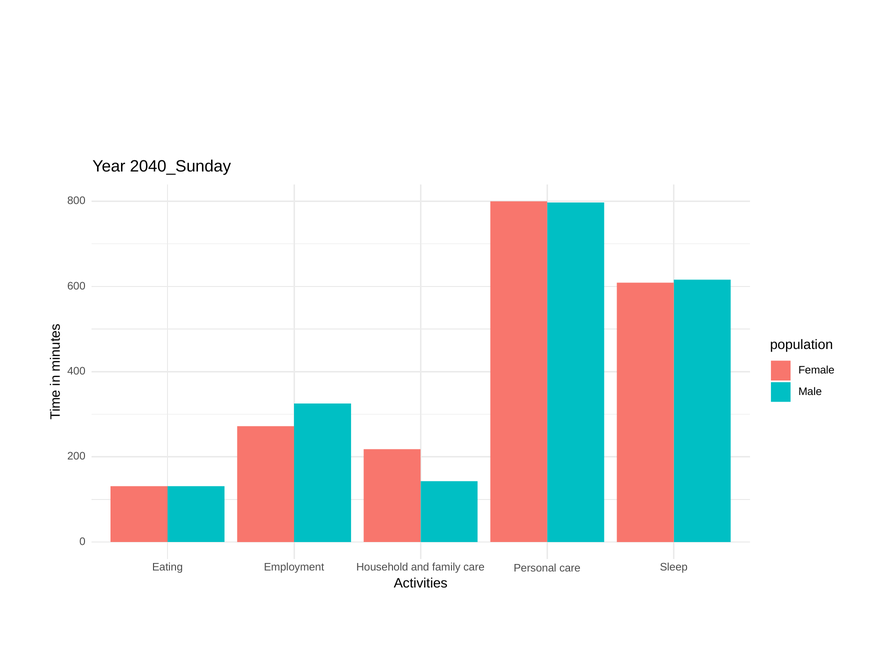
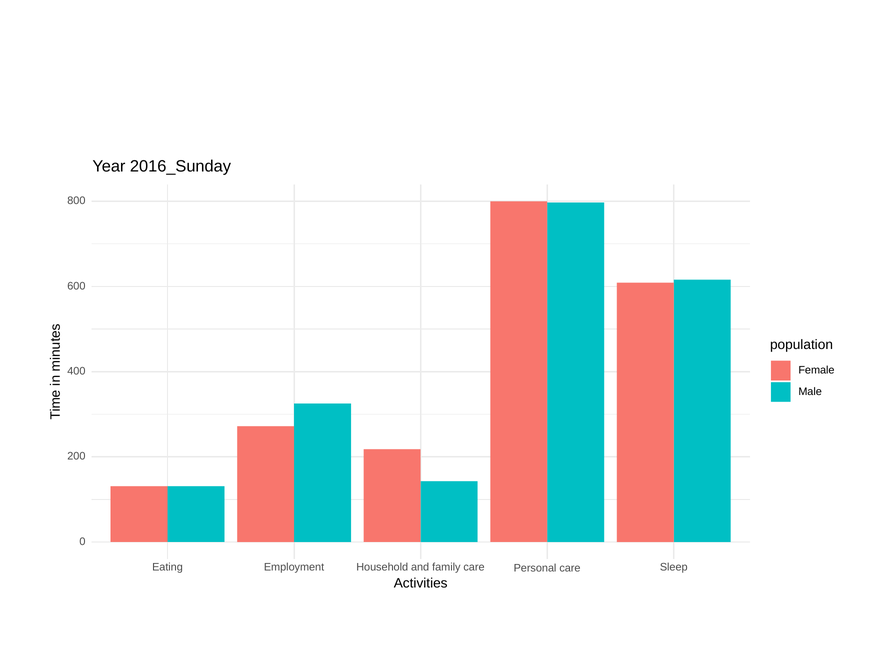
2040_Sunday: 2040_Sunday -> 2016_Sunday
